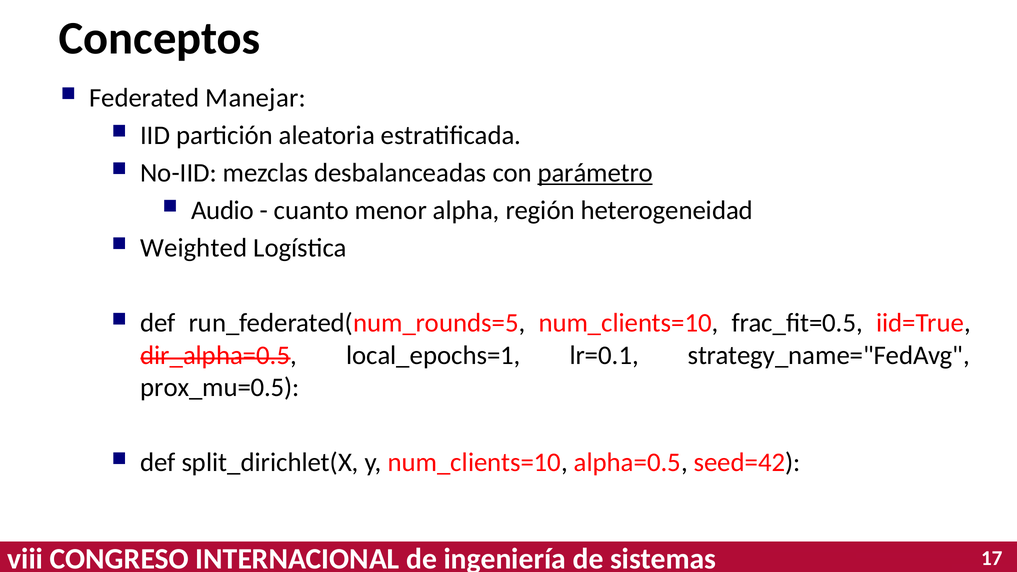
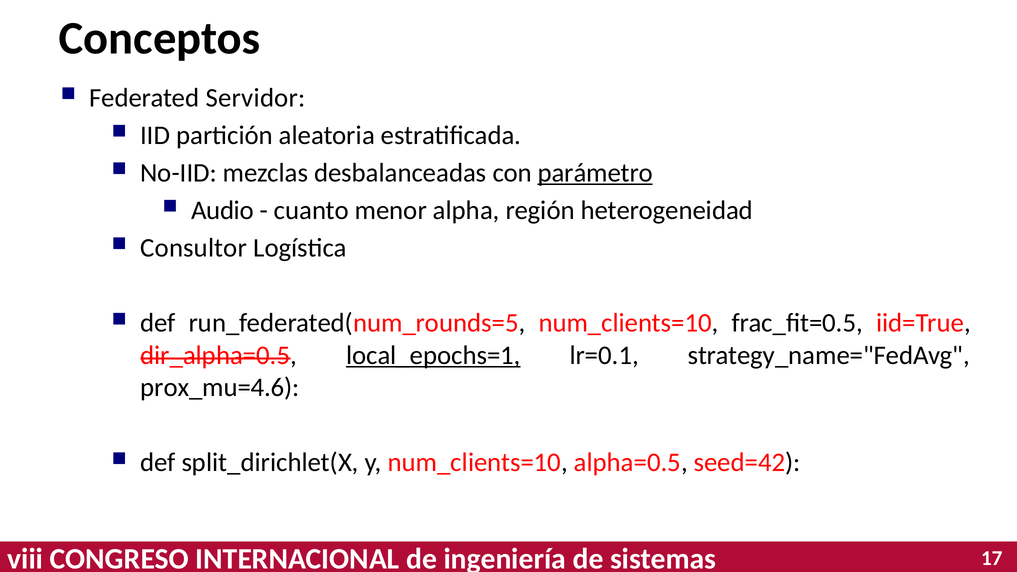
Manejar: Manejar -> Servidor
Weighted: Weighted -> Consultor
local_epochs=1 underline: none -> present
prox_mu=0.5: prox_mu=0.5 -> prox_mu=4.6
